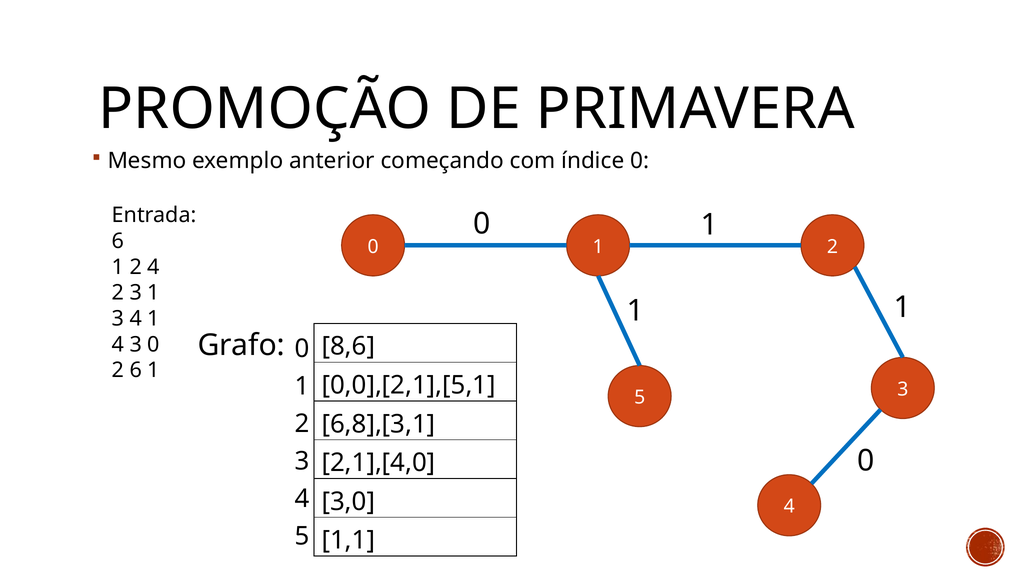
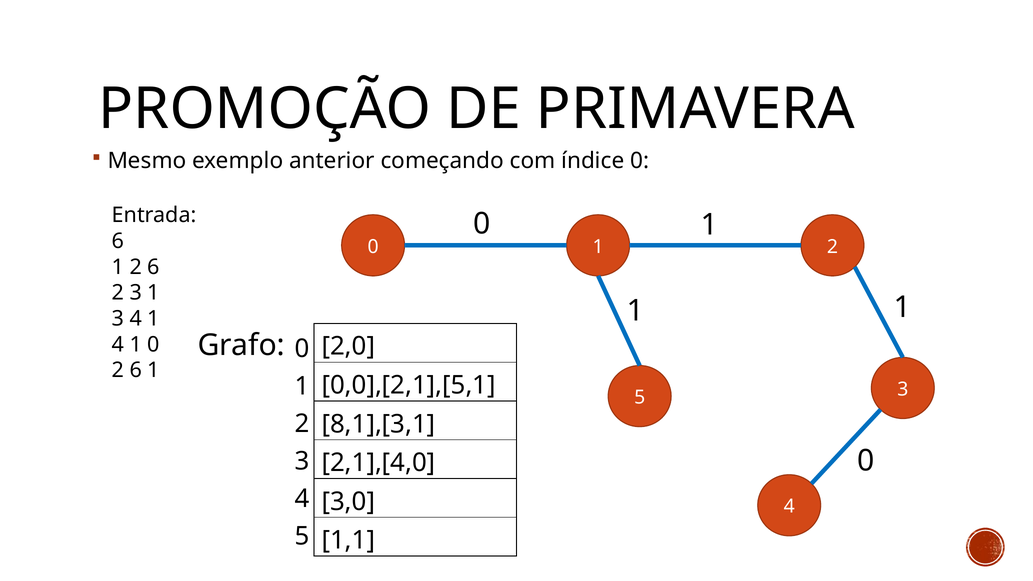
1 2 4: 4 -> 6
8,6: 8,6 -> 2,0
3 at (136, 344): 3 -> 1
6,8],[3,1: 6,8],[3,1 -> 8,1],[3,1
